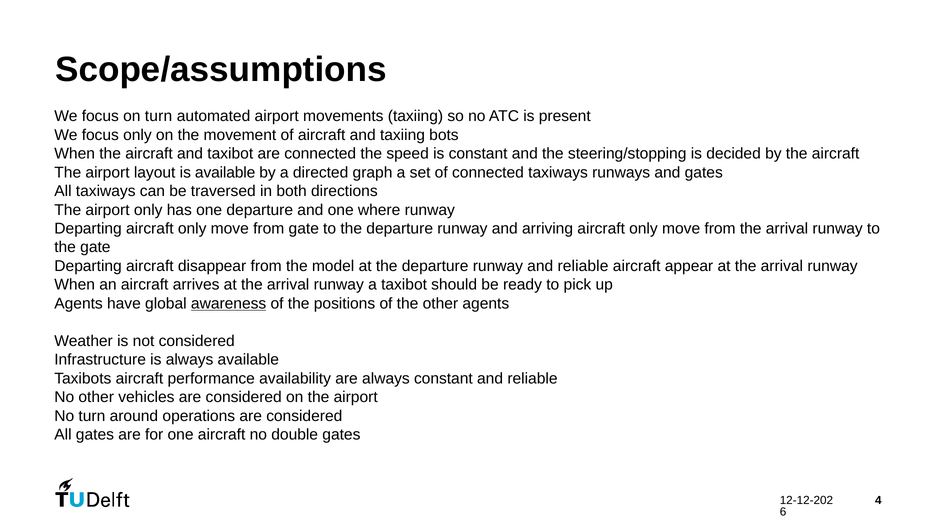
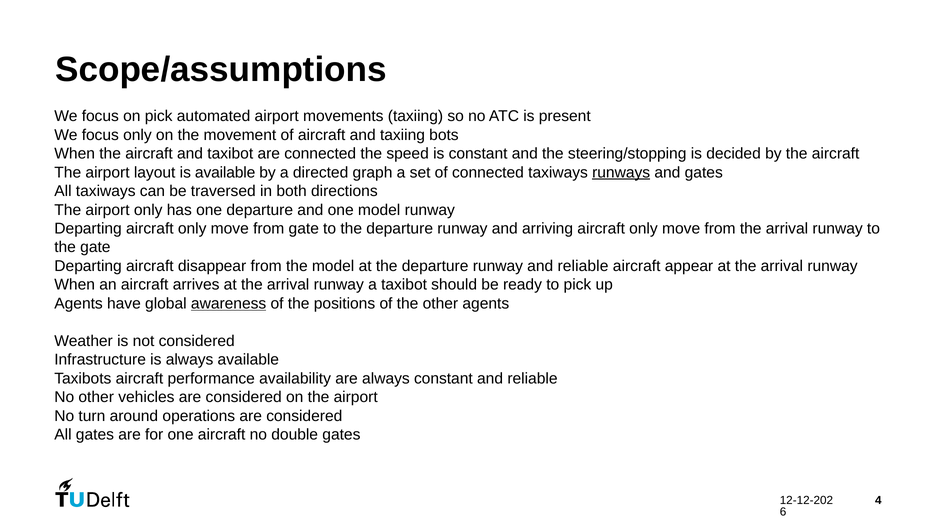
on turn: turn -> pick
runways underline: none -> present
one where: where -> model
